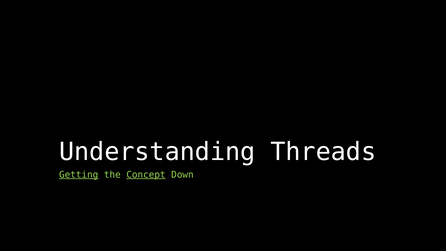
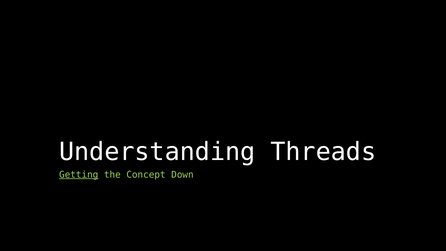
Concept underline: present -> none
